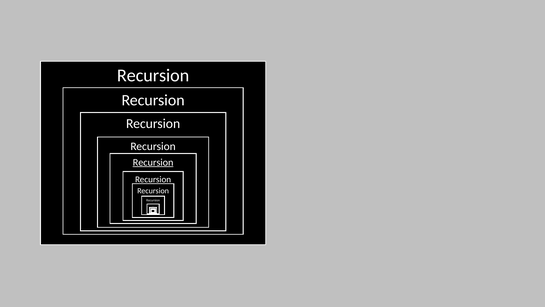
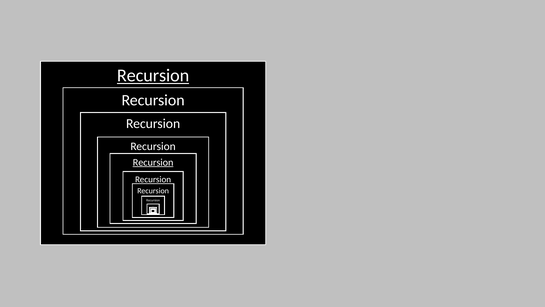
Recursion at (153, 75) underline: none -> present
